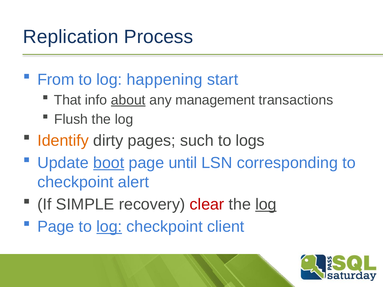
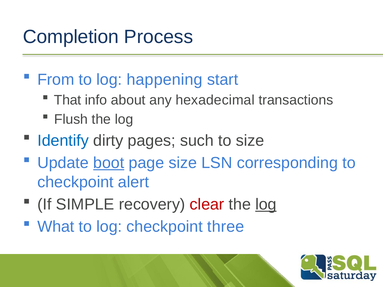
Replication: Replication -> Completion
about underline: present -> none
management: management -> hexadecimal
Identify colour: orange -> blue
to logs: logs -> size
page until: until -> size
Page at (56, 227): Page -> What
log at (109, 227) underline: present -> none
client: client -> three
